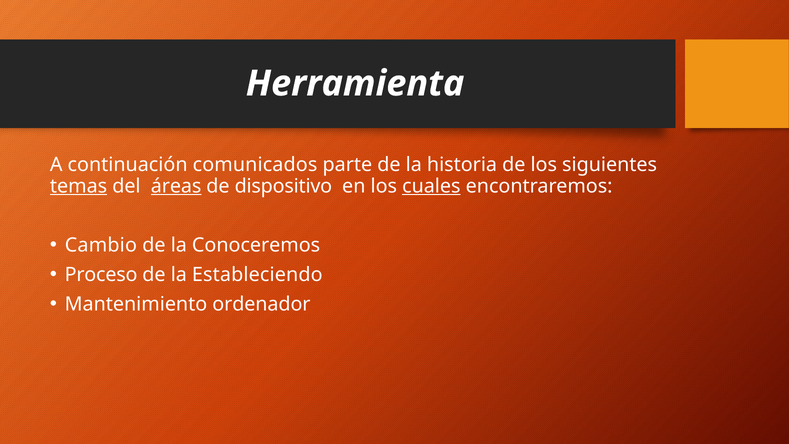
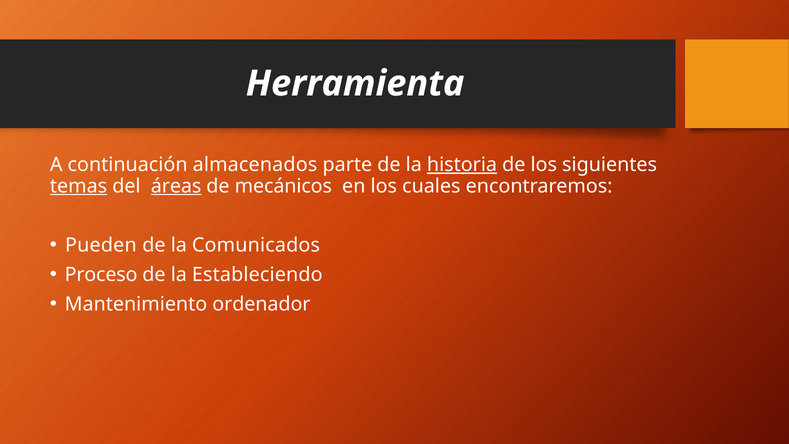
comunicados: comunicados -> almacenados
historia underline: none -> present
dispositivo: dispositivo -> mecánicos
cuales underline: present -> none
Cambio: Cambio -> Pueden
Conoceremos: Conoceremos -> Comunicados
